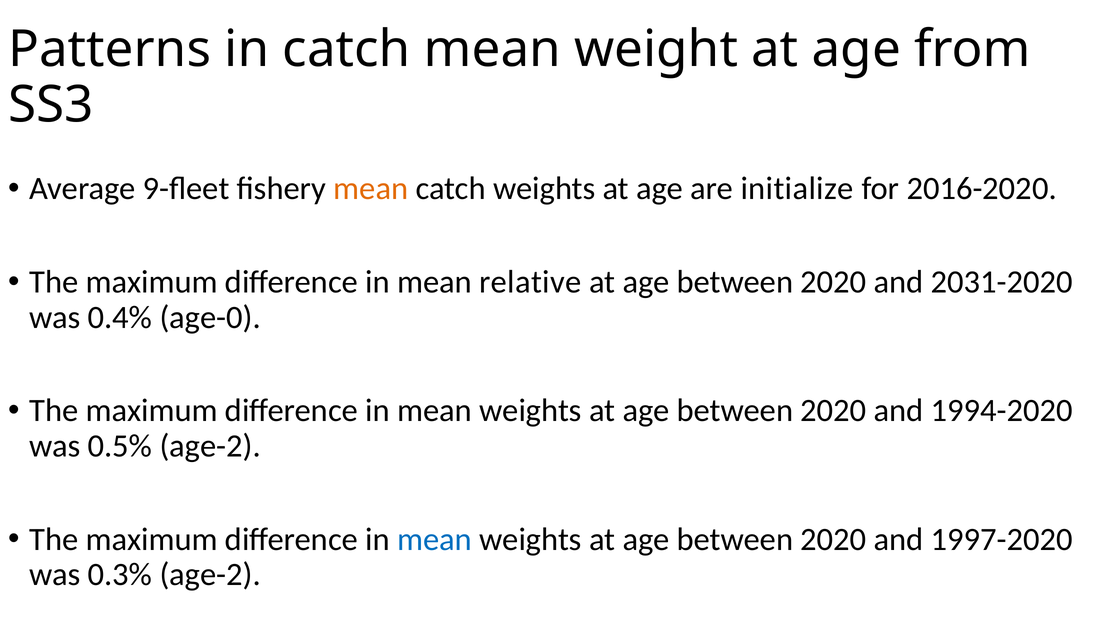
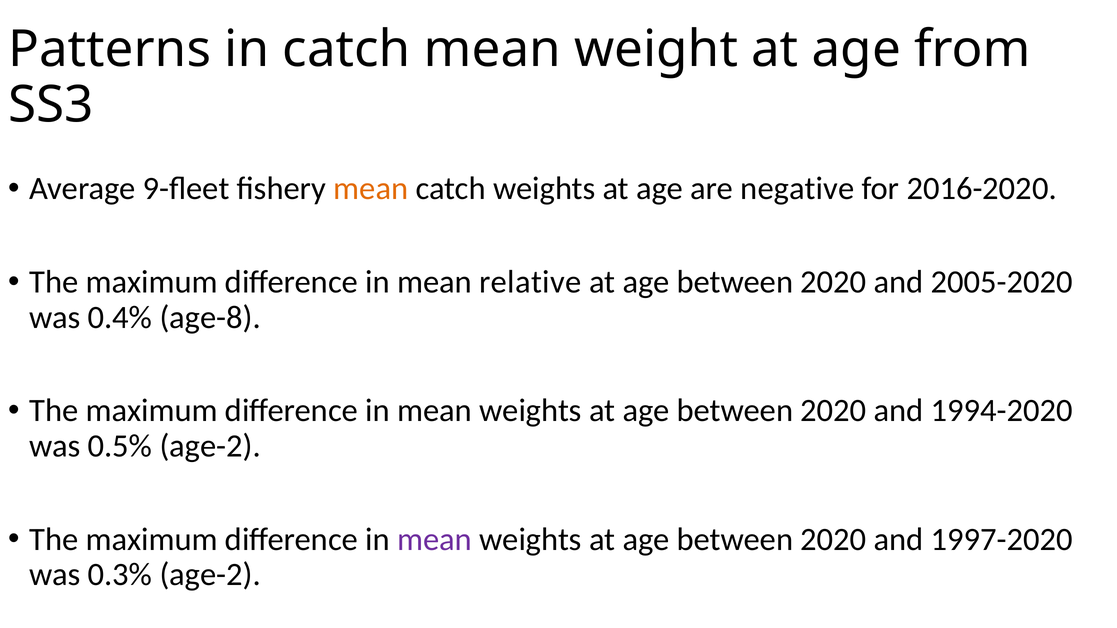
initialize: initialize -> negative
2031-2020: 2031-2020 -> 2005-2020
age-0: age-0 -> age-8
mean at (435, 540) colour: blue -> purple
